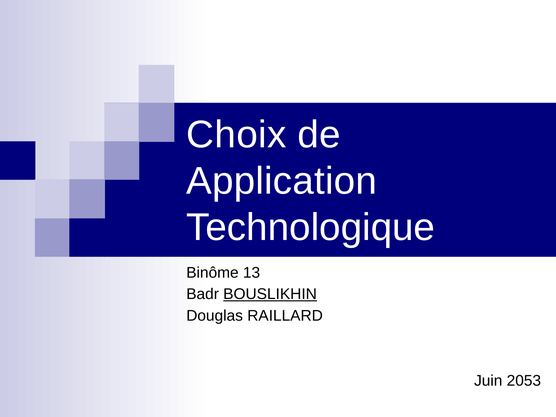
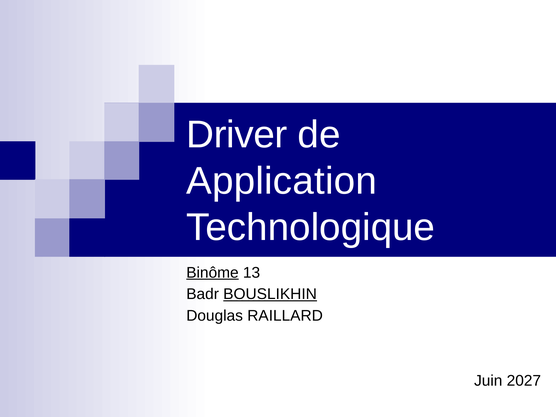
Choix: Choix -> Driver
Binôme underline: none -> present
2053: 2053 -> 2027
